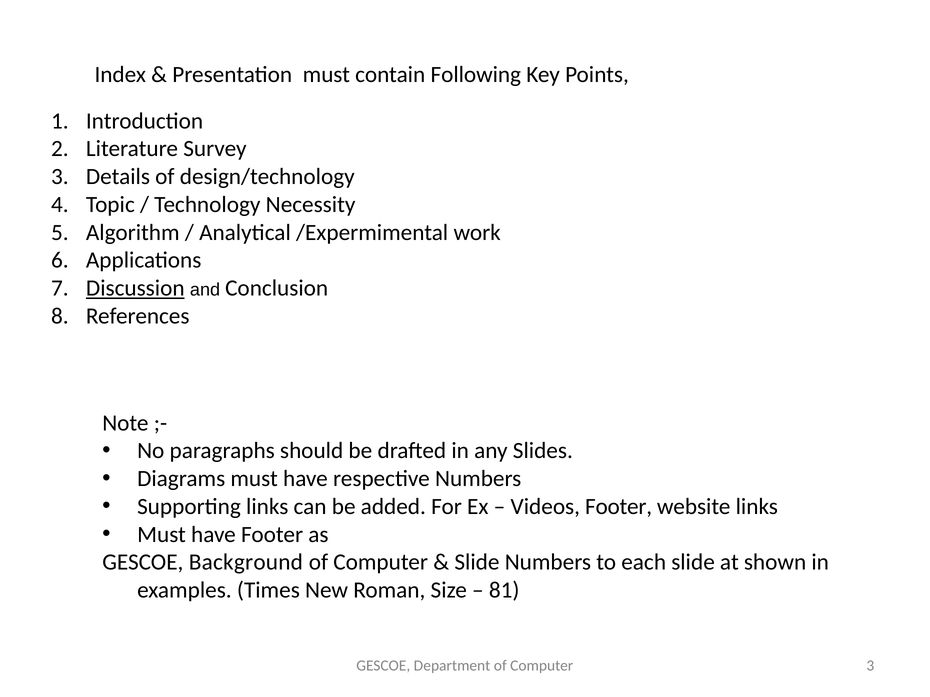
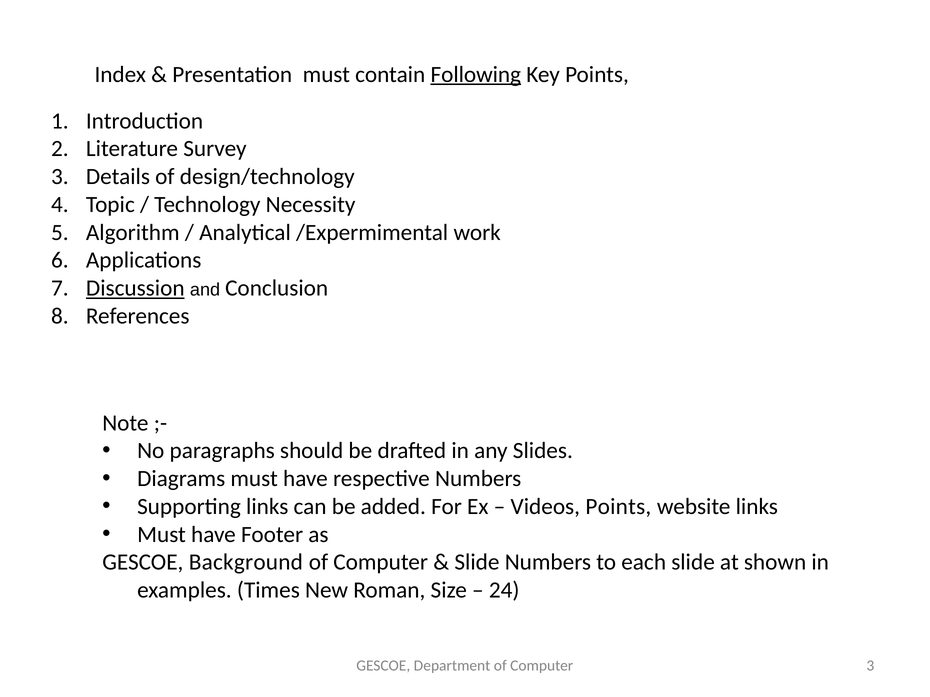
Following underline: none -> present
Videos Footer: Footer -> Points
81: 81 -> 24
